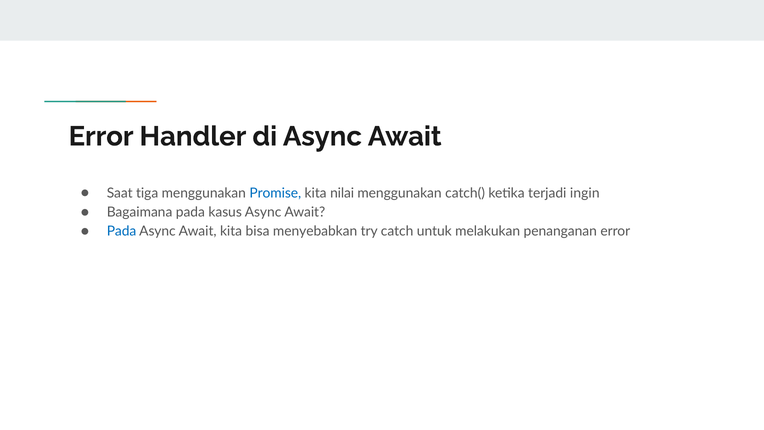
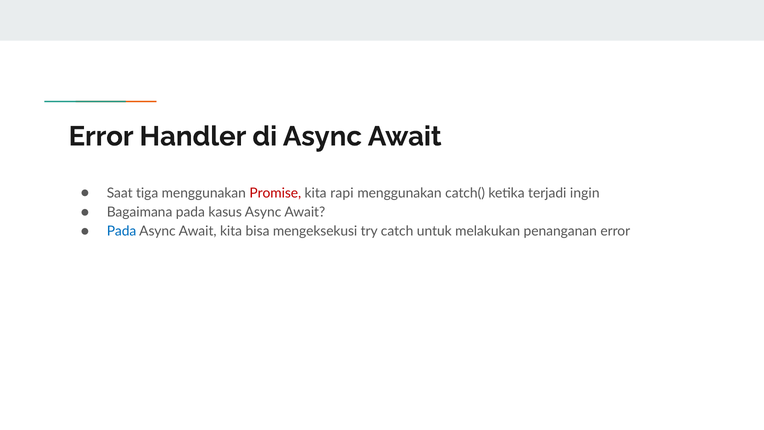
Promise colour: blue -> red
nilai: nilai -> rapi
menyebabkan: menyebabkan -> mengeksekusi
